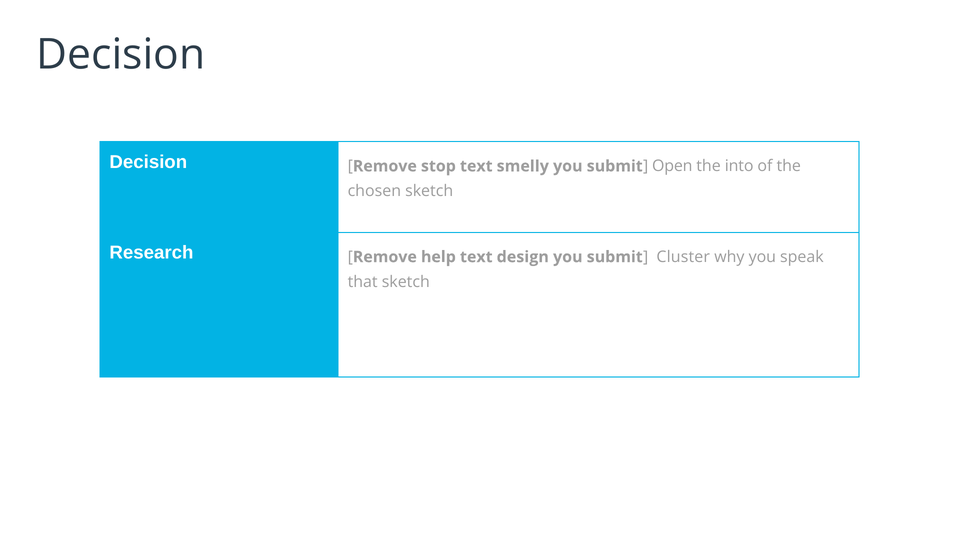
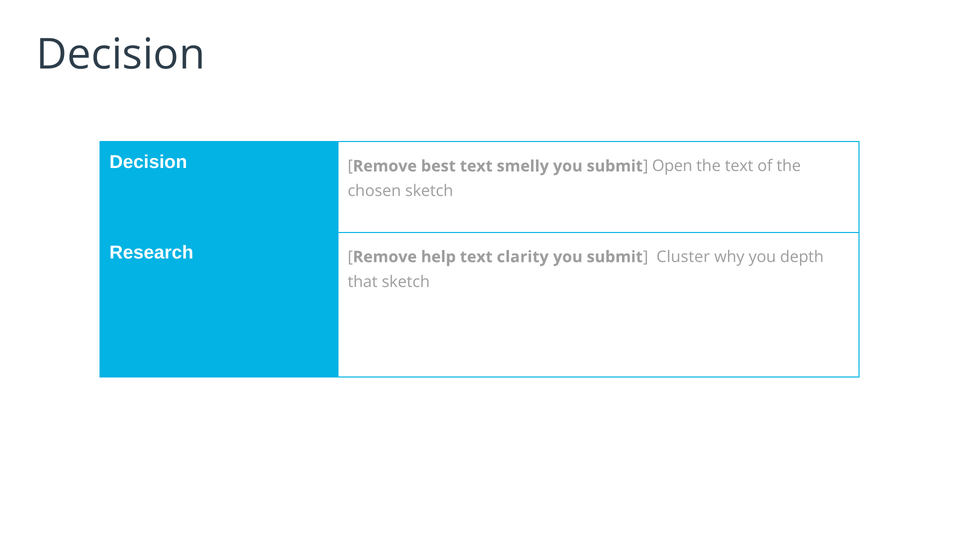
stop: stop -> best
the into: into -> text
design: design -> clarity
speak: speak -> depth
